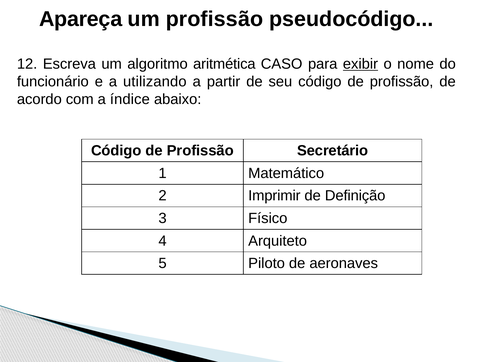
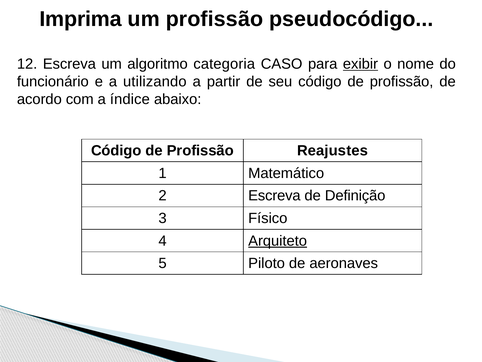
Apareça: Apareça -> Imprima
aritmética: aritmética -> categoria
Secretário: Secretário -> Reajustes
2 Imprimir: Imprimir -> Escreva
Arquiteto underline: none -> present
